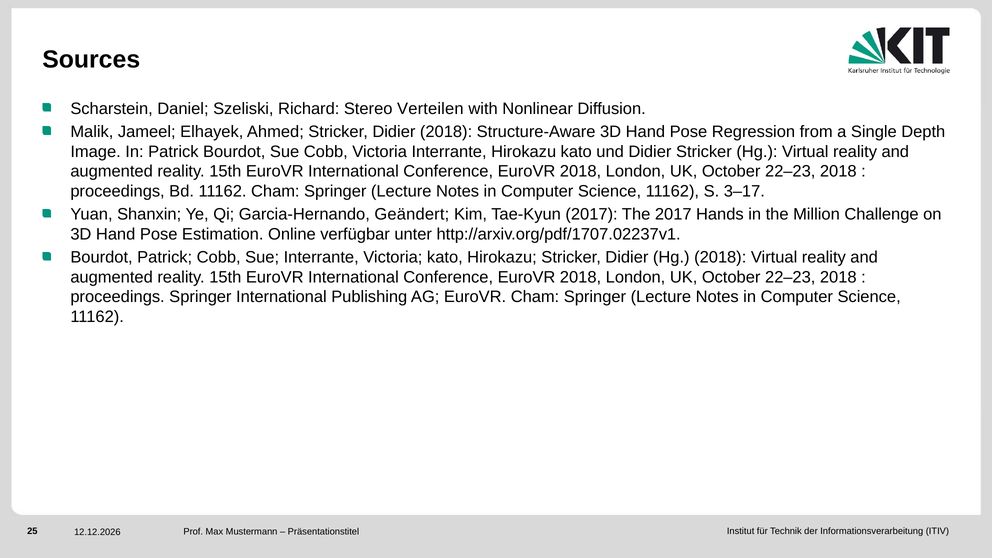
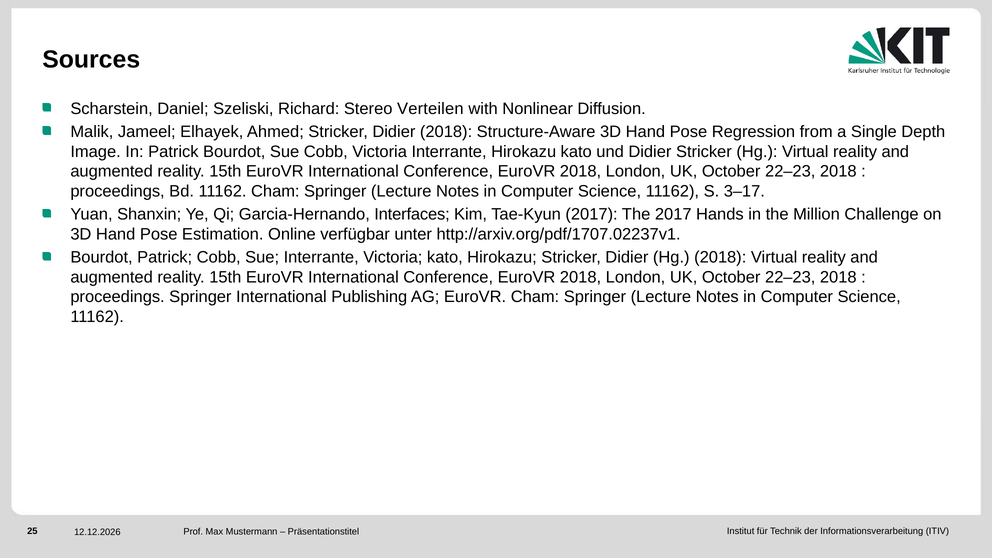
Geändert: Geändert -> Interfaces
